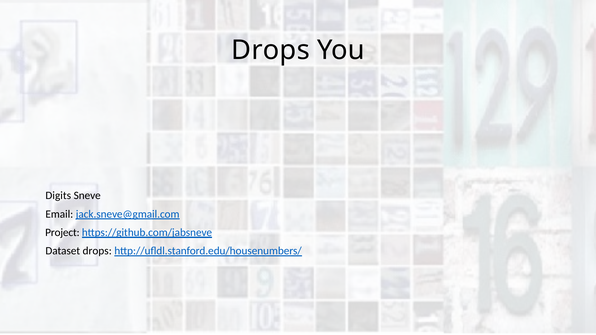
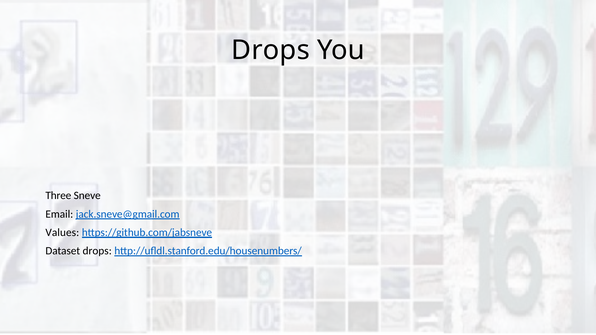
Digits: Digits -> Three
Project: Project -> Values
